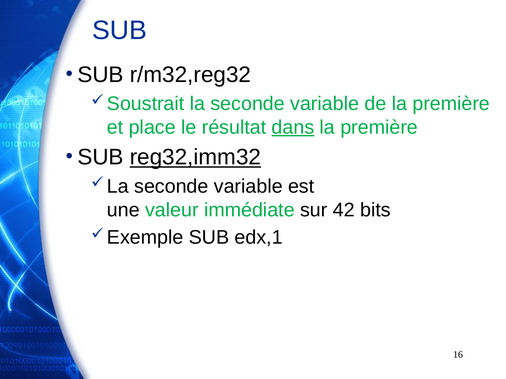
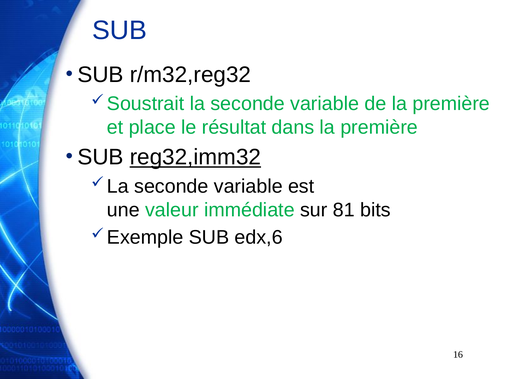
dans underline: present -> none
42: 42 -> 81
edx,1: edx,1 -> edx,6
